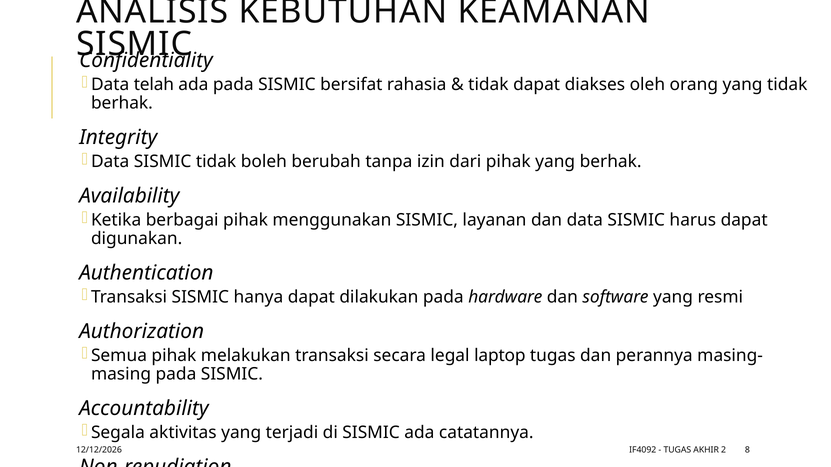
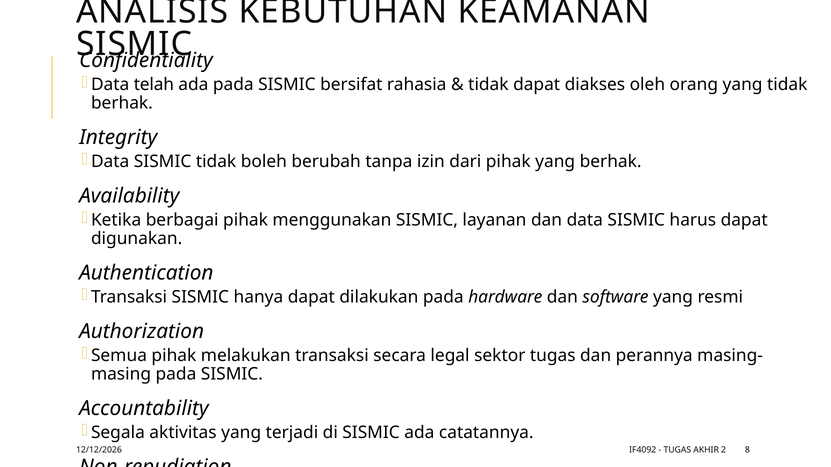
laptop: laptop -> sektor
